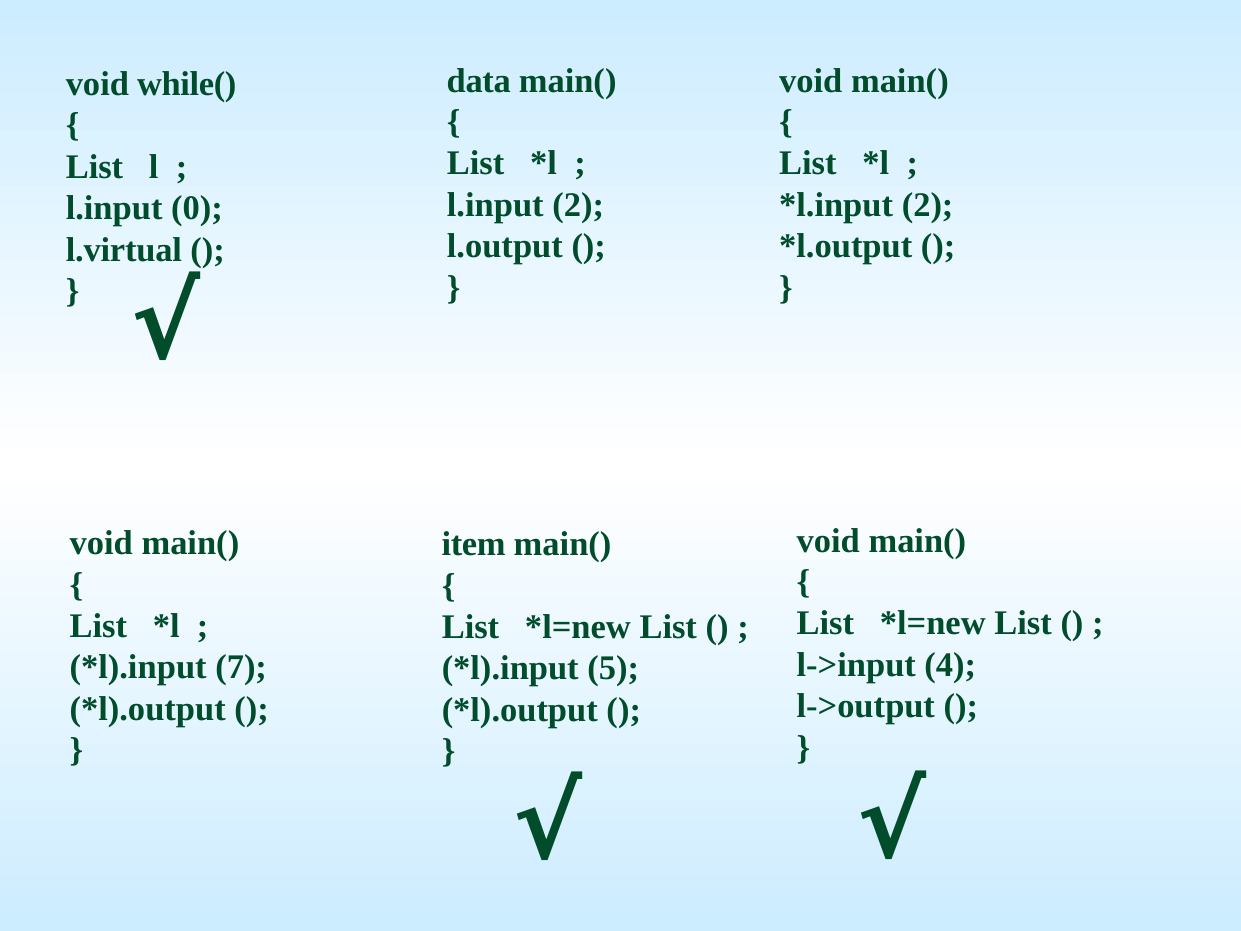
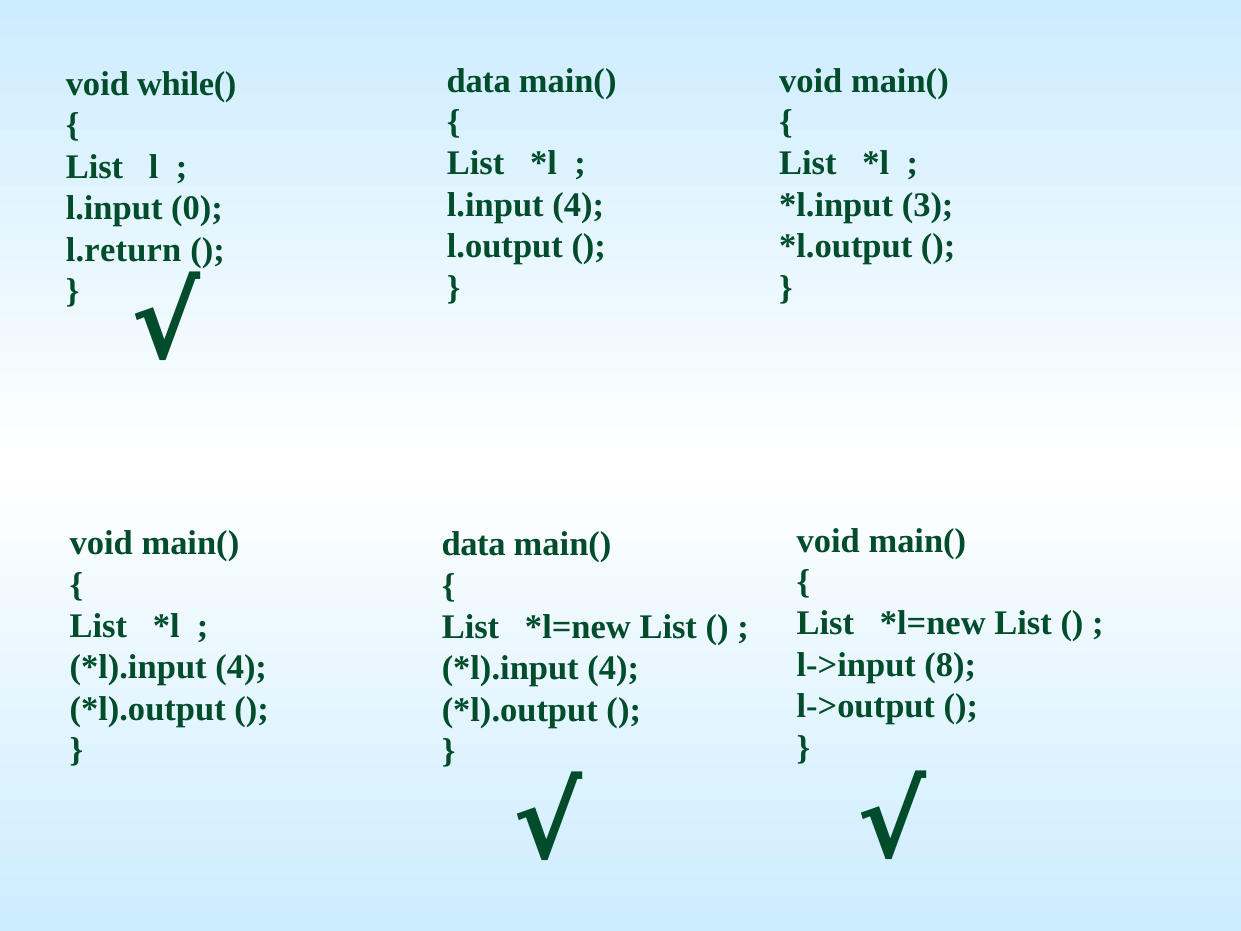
l.input 2: 2 -> 4
2 at (928, 205): 2 -> 3
l.virtual: l.virtual -> l.return
item at (474, 544): item -> data
4: 4 -> 8
7 at (241, 667): 7 -> 4
5 at (613, 668): 5 -> 4
